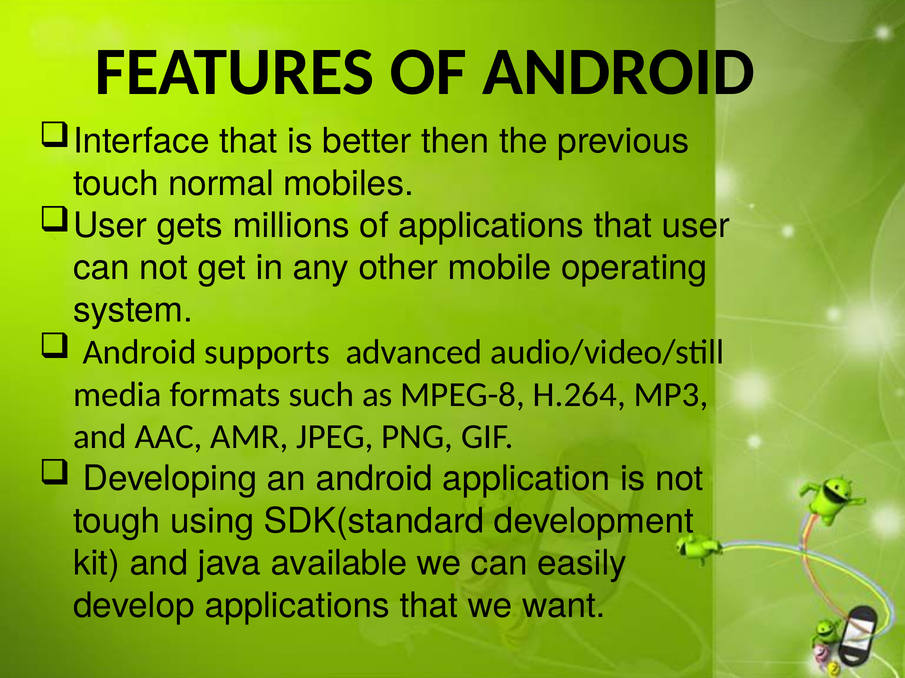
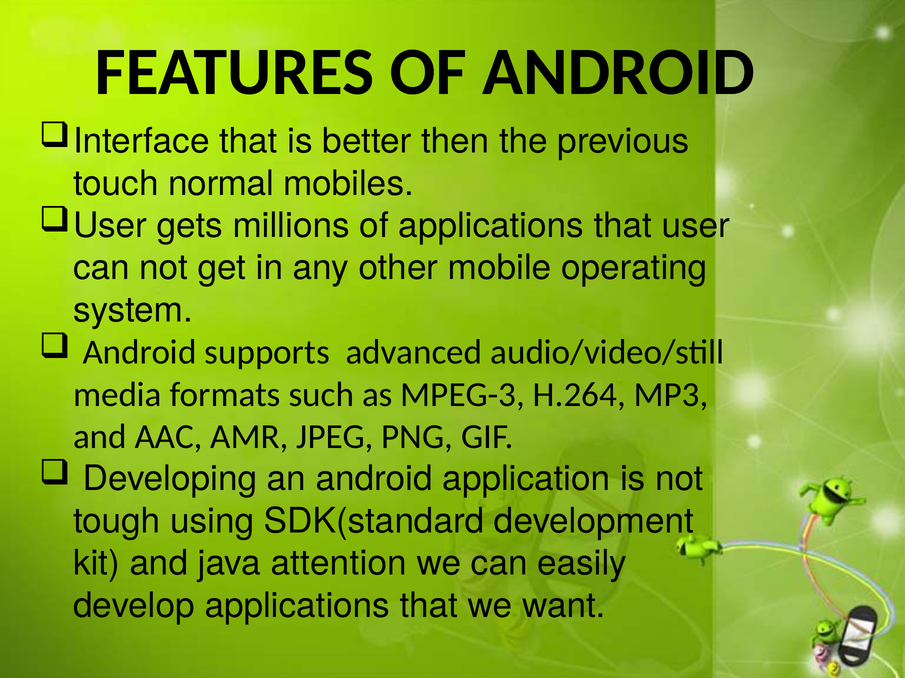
MPEG-8: MPEG-8 -> MPEG-3
available: available -> attention
